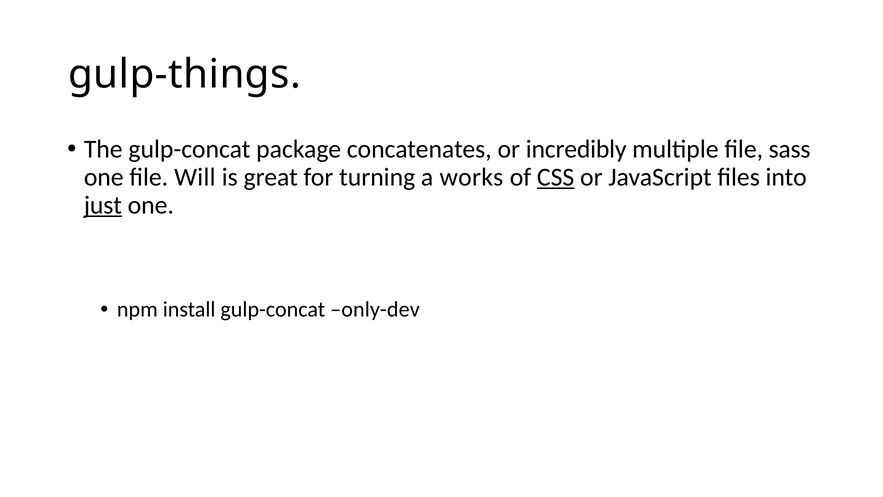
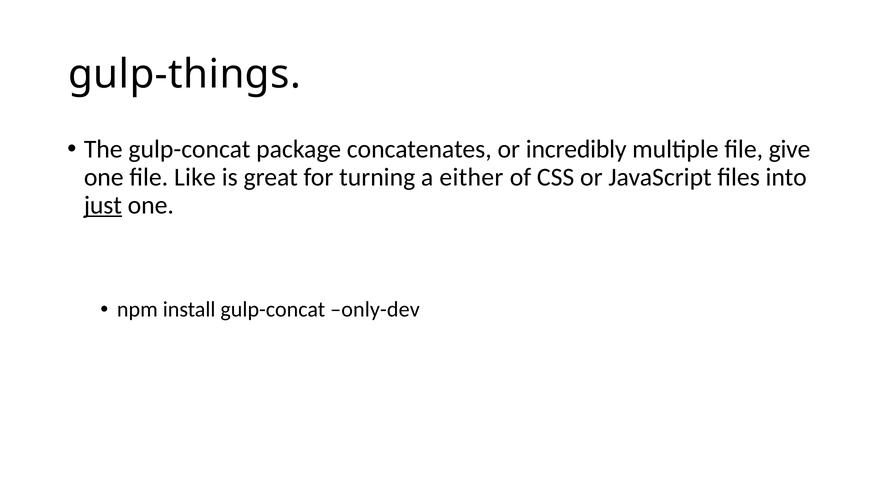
sass: sass -> give
Will: Will -> Like
works: works -> either
CSS underline: present -> none
